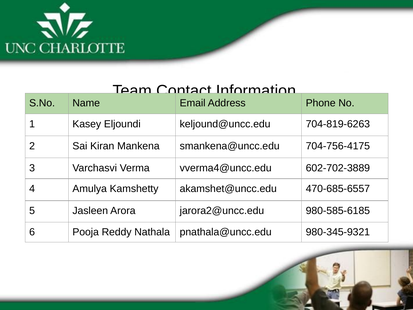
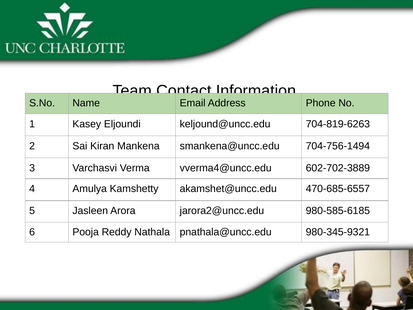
704-756-4175: 704-756-4175 -> 704-756-1494
